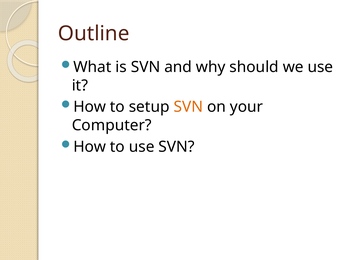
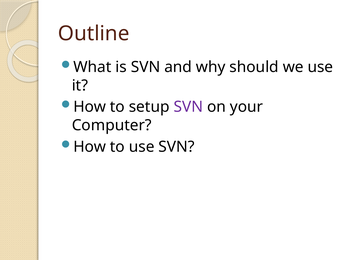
SVN at (188, 107) colour: orange -> purple
